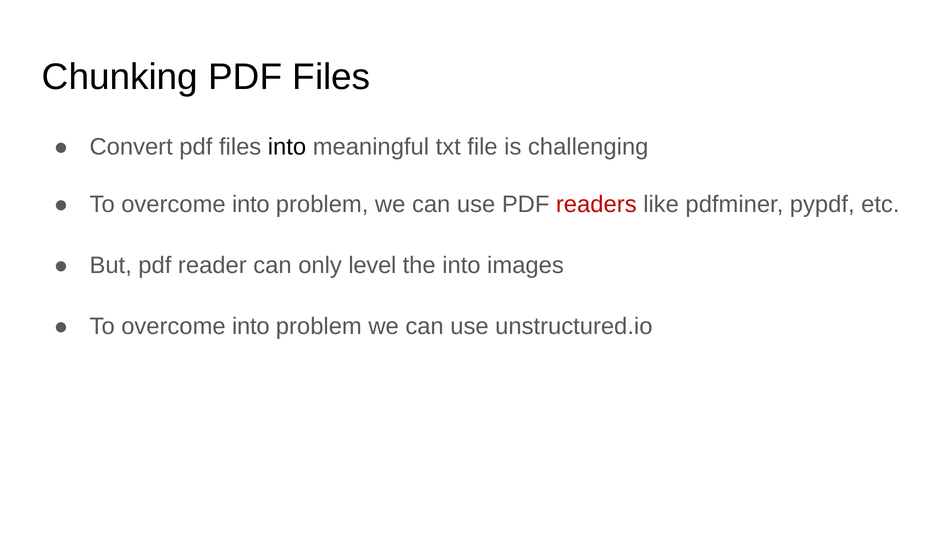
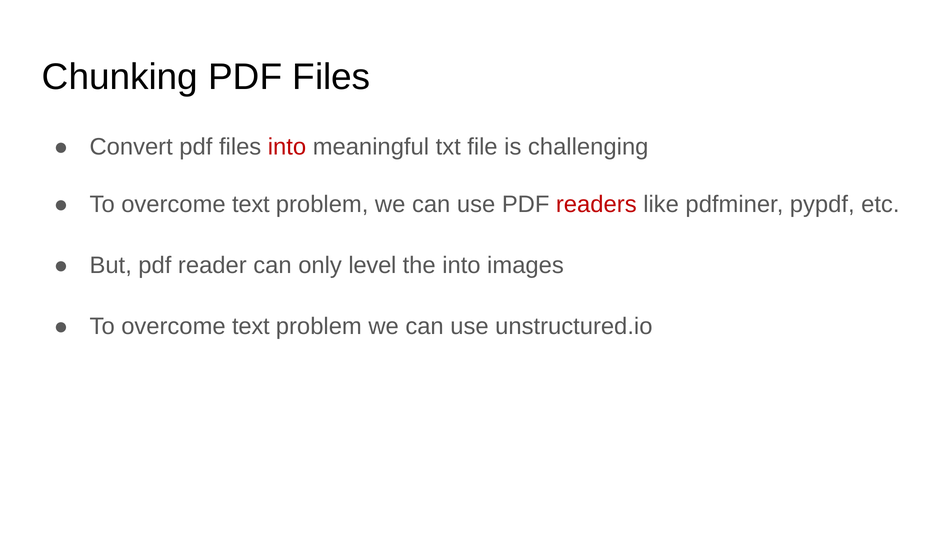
into at (287, 147) colour: black -> red
into at (251, 204): into -> text
into at (251, 327): into -> text
